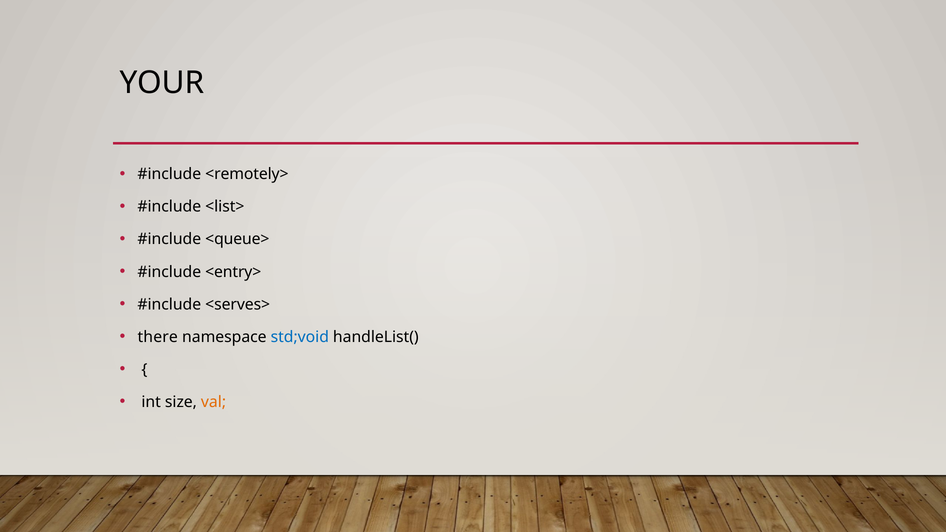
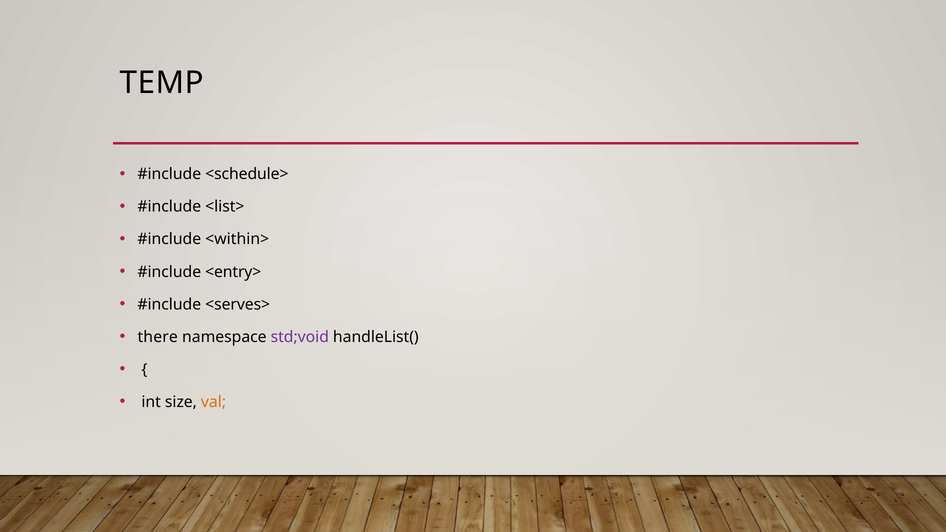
YOUR: YOUR -> TEMP
<remotely>: <remotely> -> <schedule>
<queue>: <queue> -> <within>
std;void colour: blue -> purple
